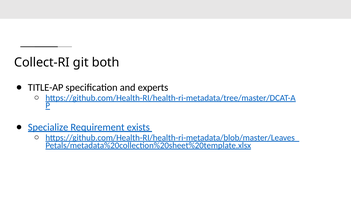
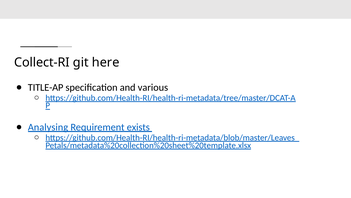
both: both -> here
experts: experts -> various
Specialize: Specialize -> Analysing
